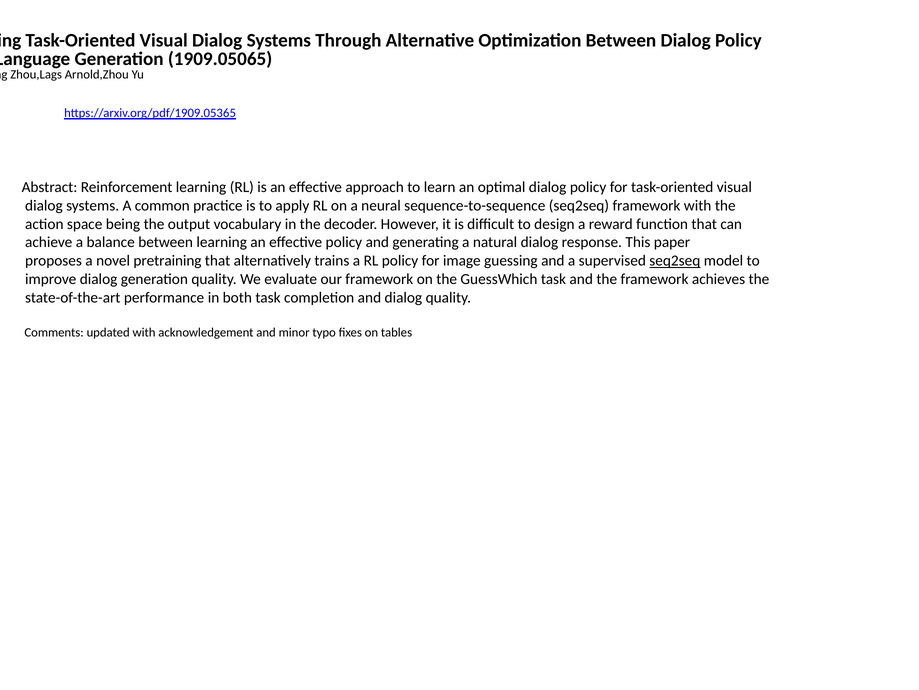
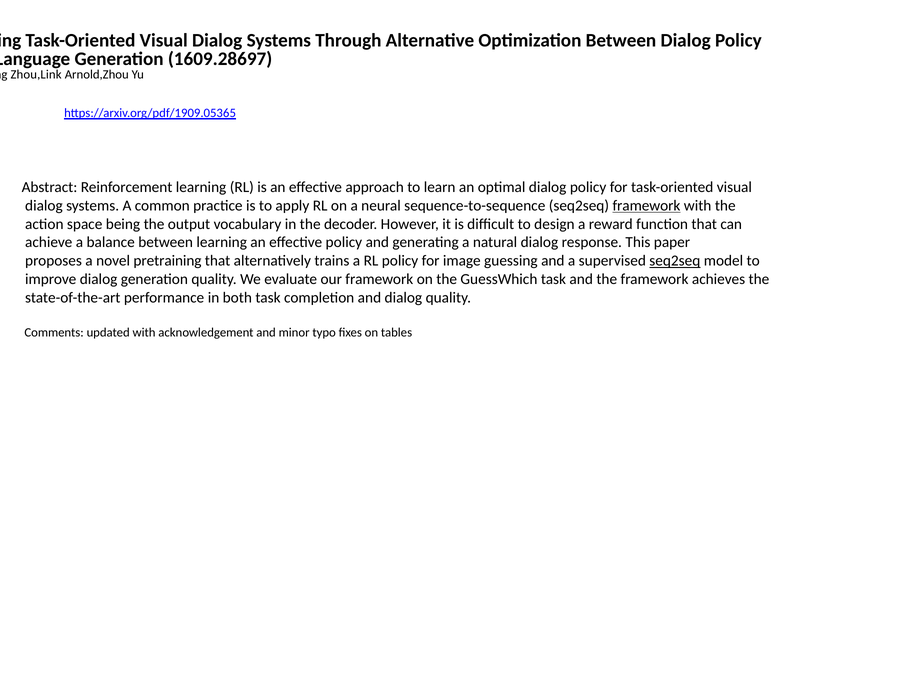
1909.05065: 1909.05065 -> 1609.28697
Zhou,Lags: Zhou,Lags -> Zhou,Link
framework at (646, 205) underline: none -> present
